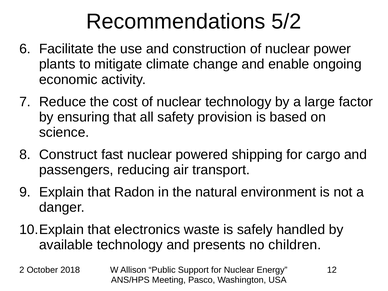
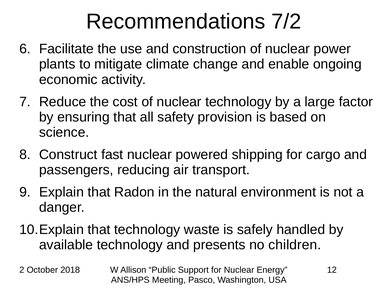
5/2: 5/2 -> 7/2
that electronics: electronics -> technology
